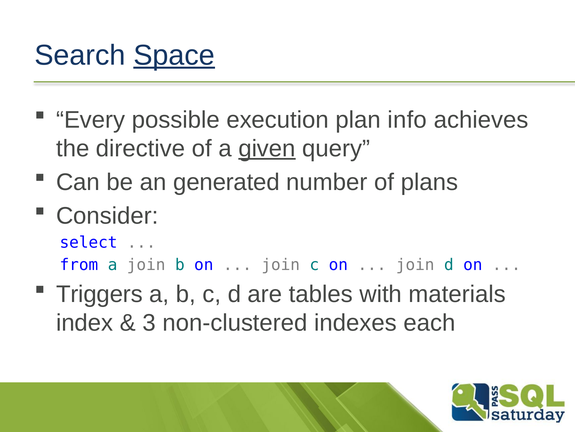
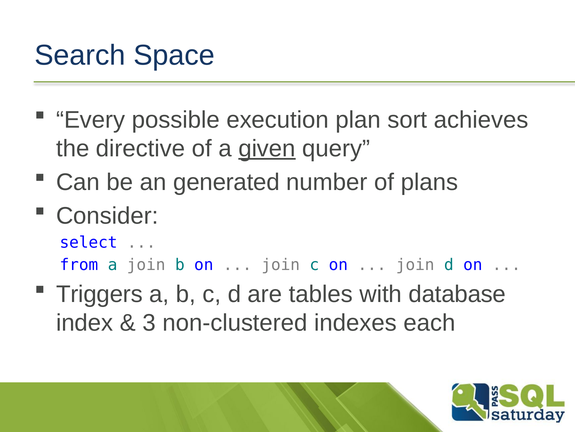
Space underline: present -> none
info: info -> sort
materials: materials -> database
